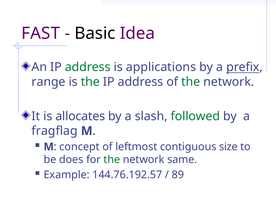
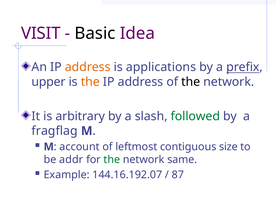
FAST: FAST -> VISIT
address at (88, 67) colour: green -> orange
range: range -> upper
the at (90, 82) colour: green -> orange
the at (191, 82) colour: green -> black
allocates: allocates -> arbitrary
concept: concept -> account
does: does -> addr
144.76.192.57: 144.76.192.57 -> 144.16.192.07
89: 89 -> 87
